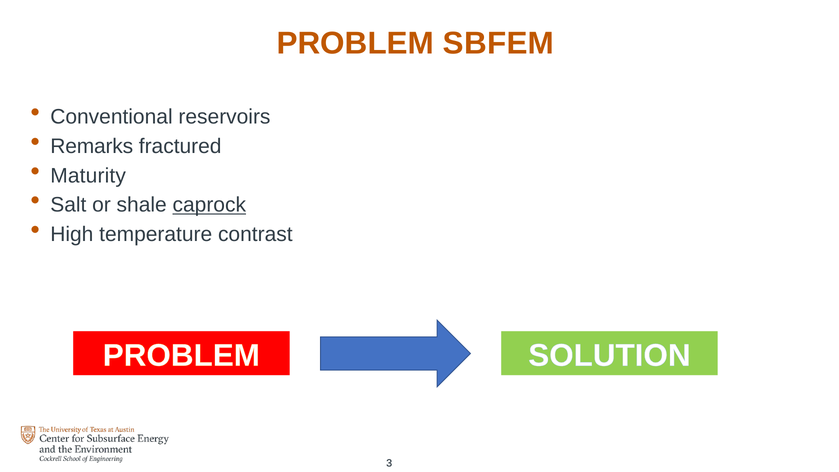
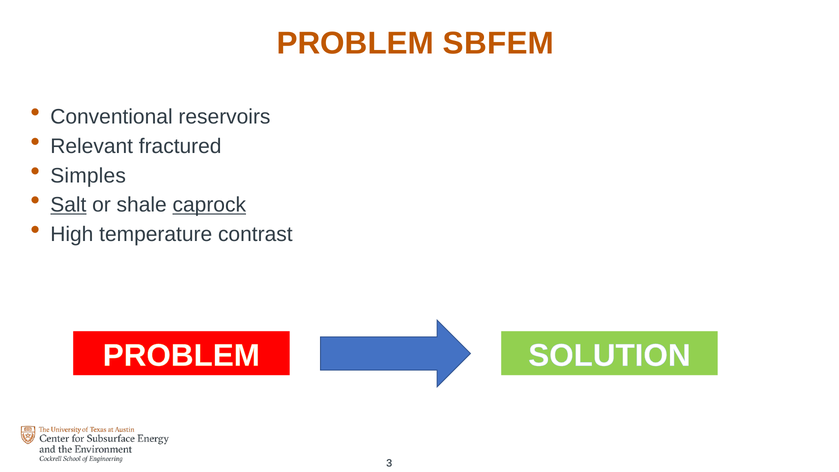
Remarks: Remarks -> Relevant
Maturity: Maturity -> Simples
Salt underline: none -> present
